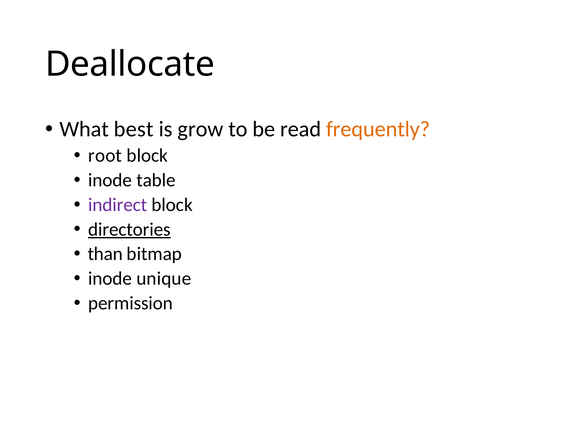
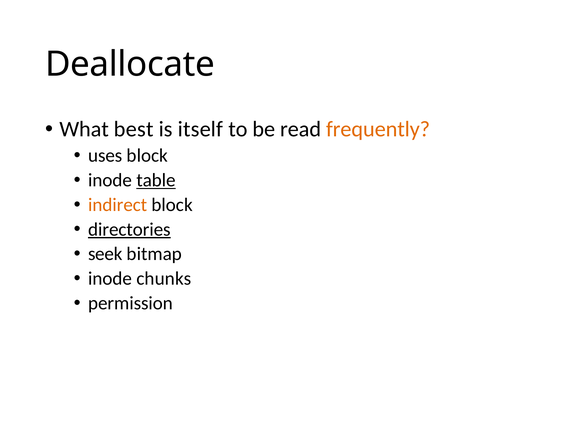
grow: grow -> itself
root: root -> uses
table underline: none -> present
indirect colour: purple -> orange
than: than -> seek
unique: unique -> chunks
